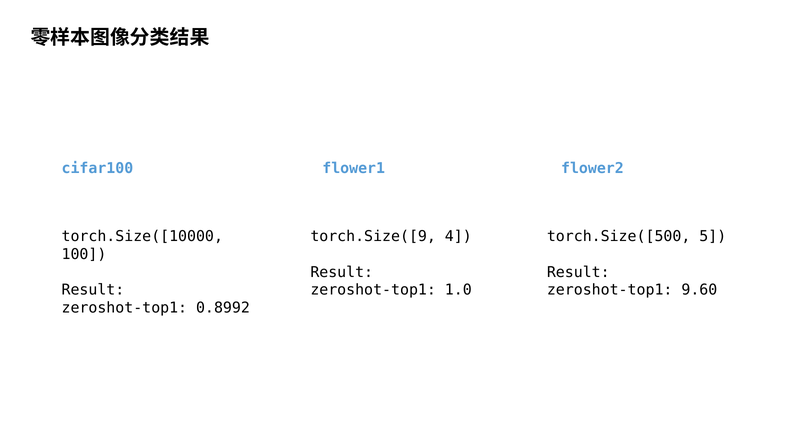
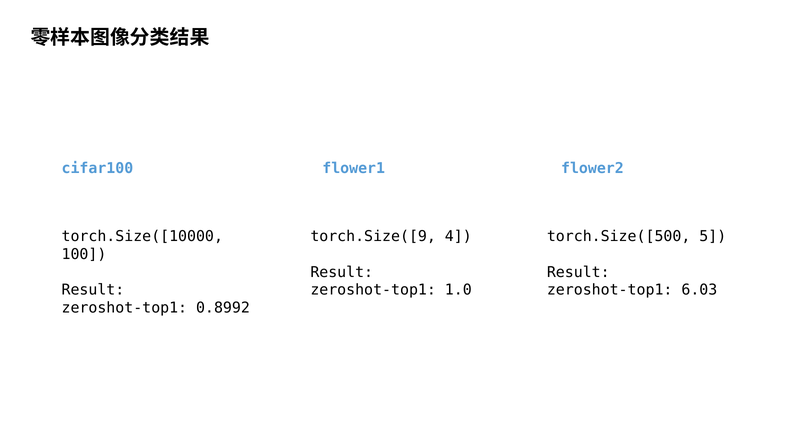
9.60: 9.60 -> 6.03
